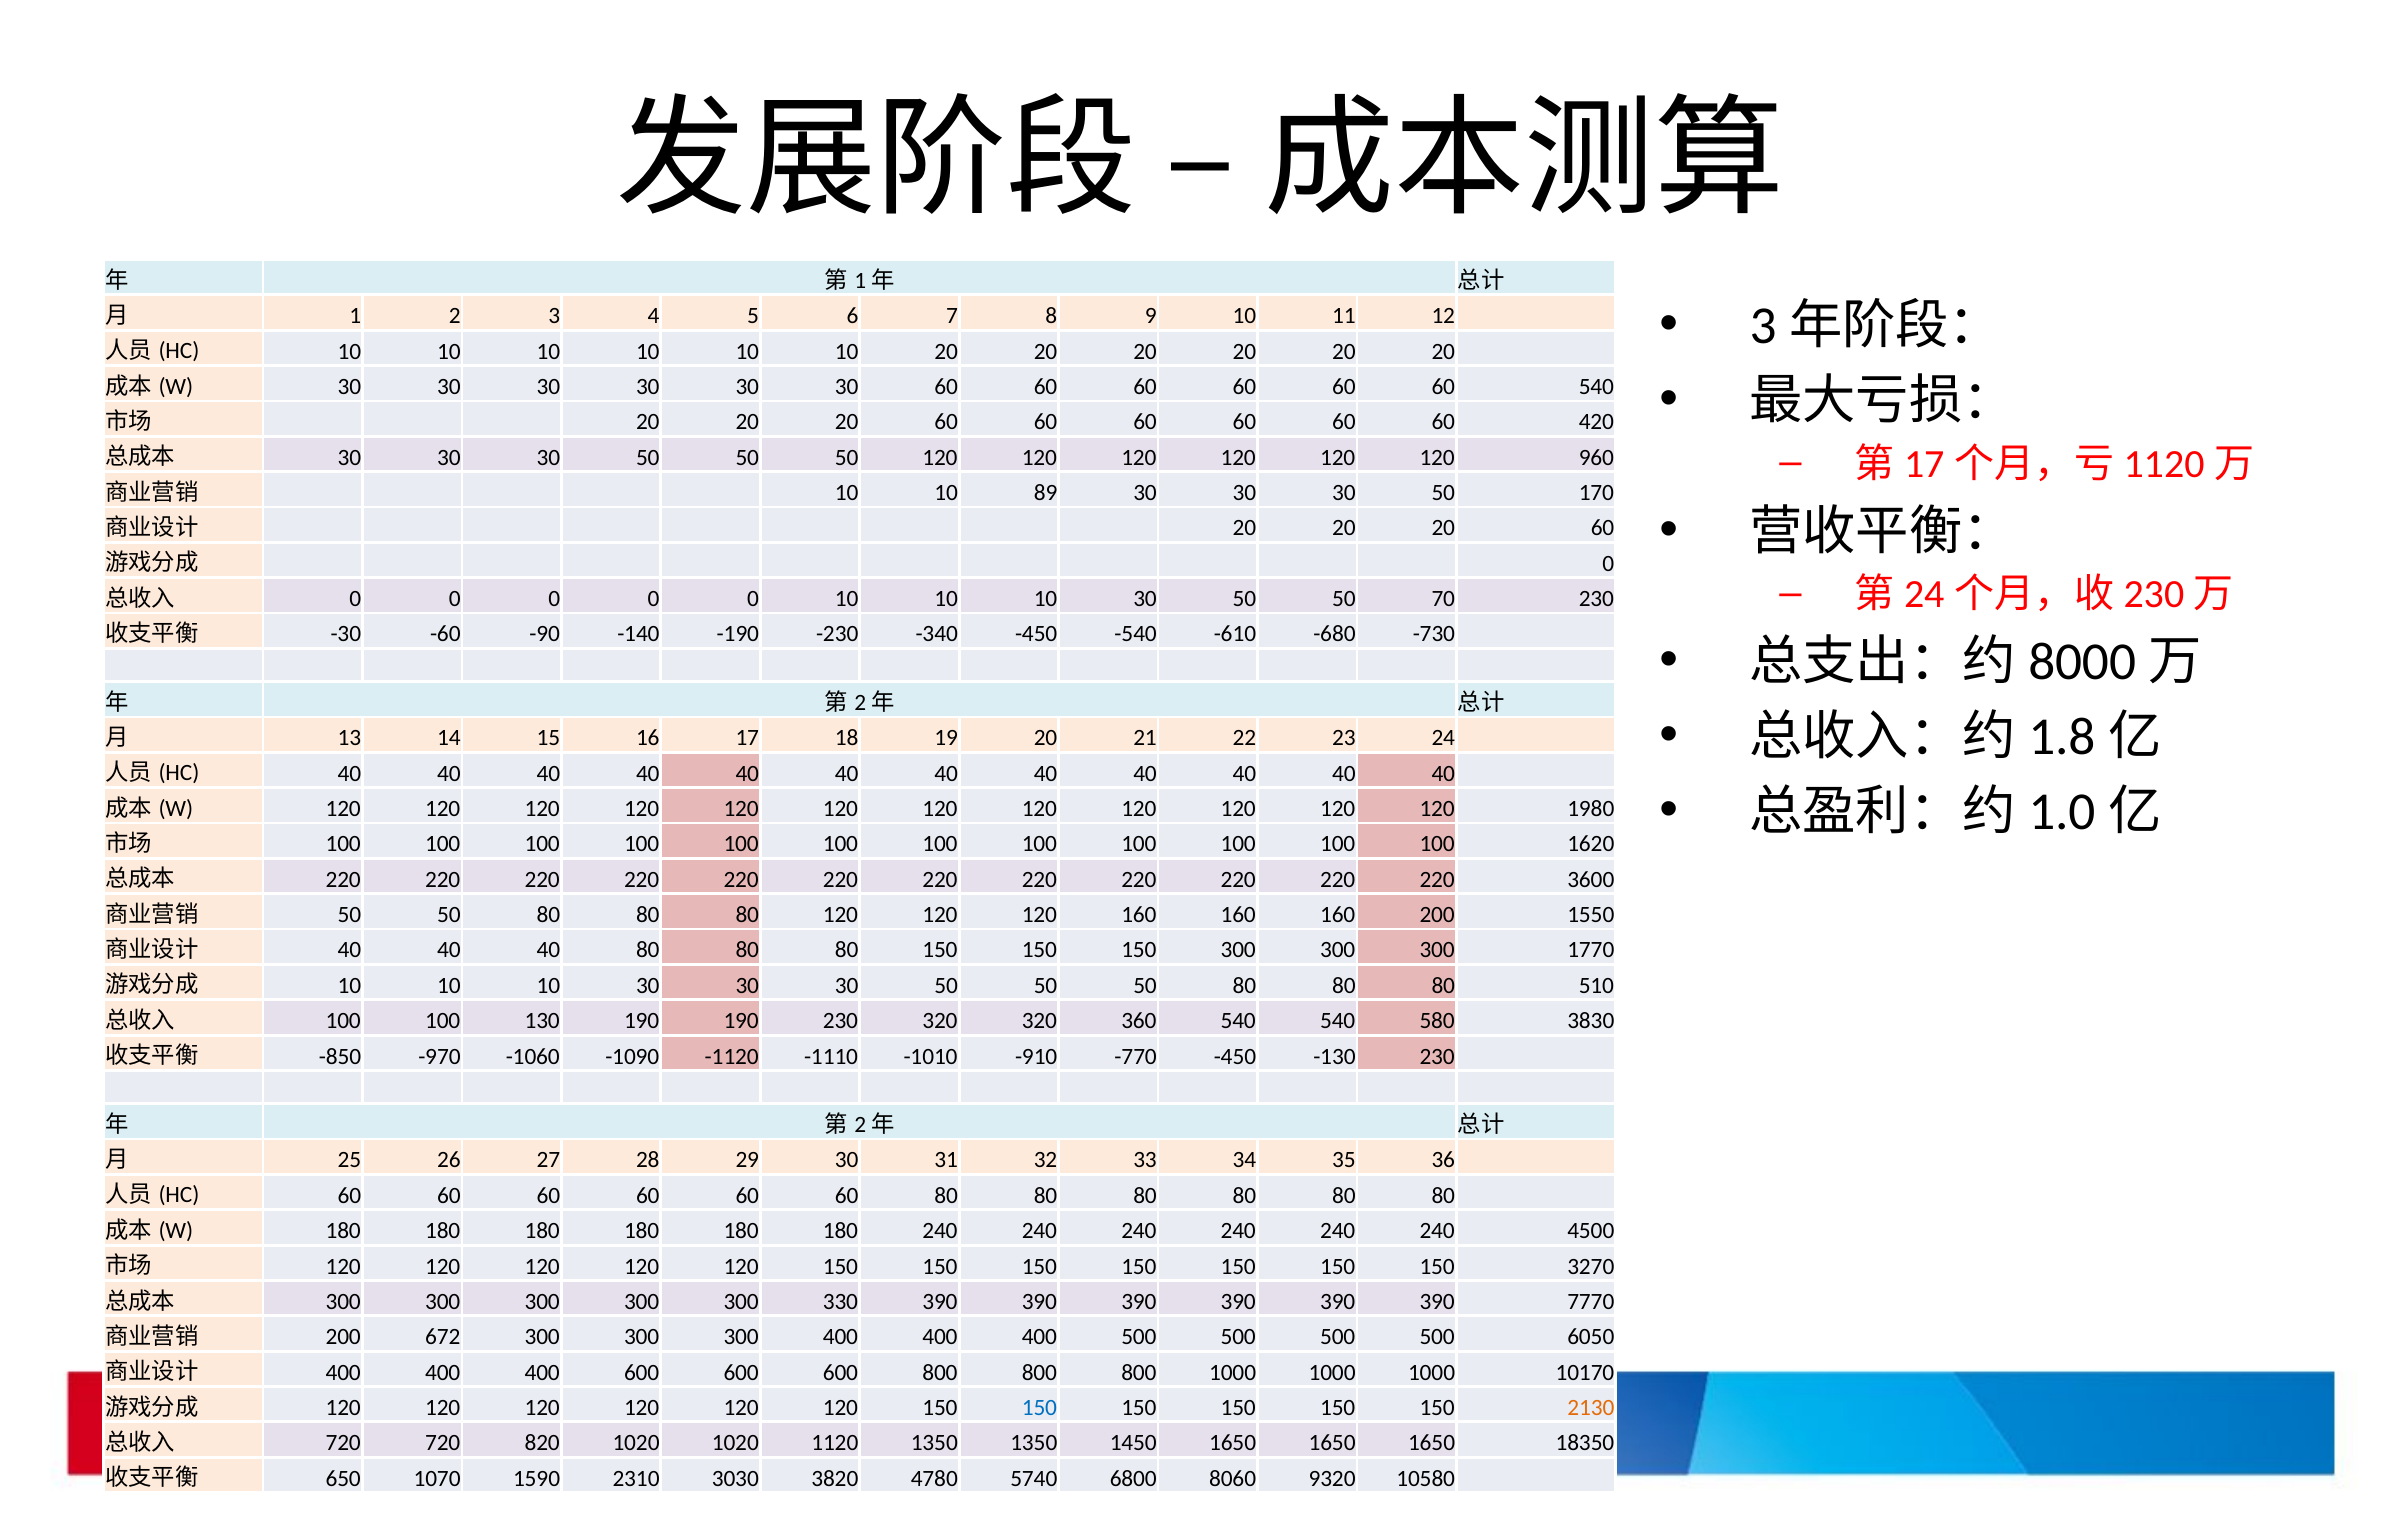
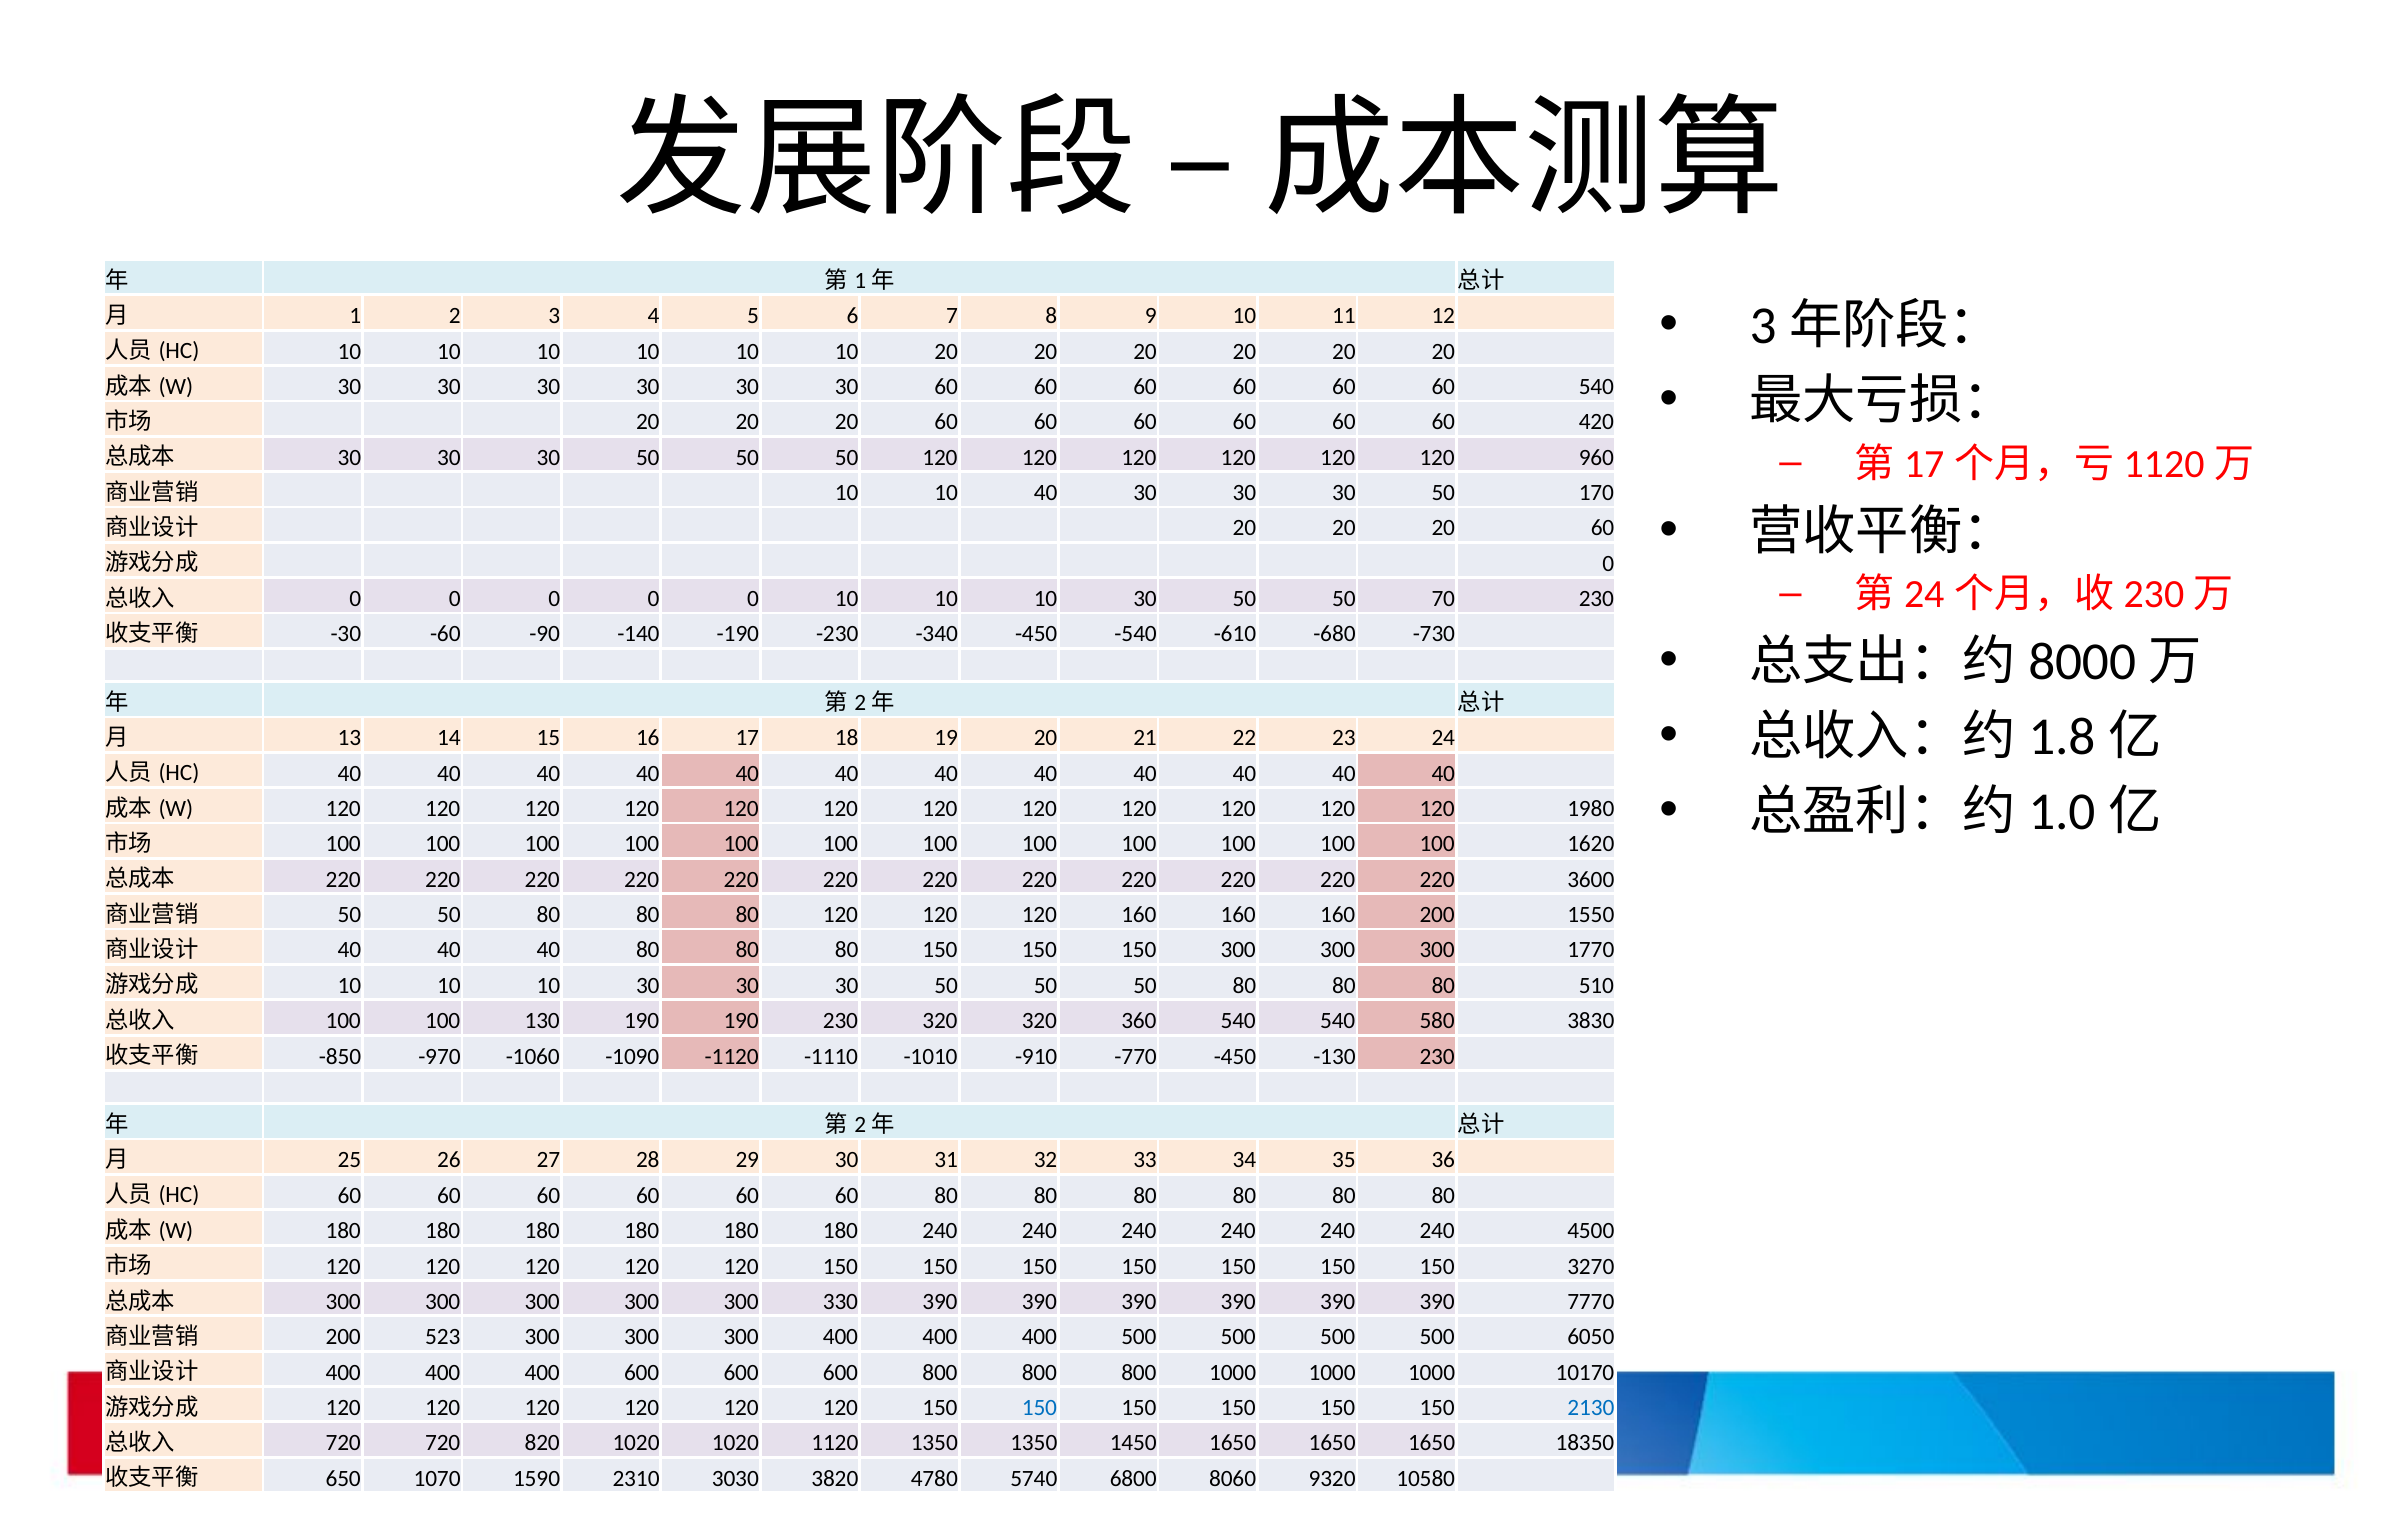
10 89: 89 -> 40
672: 672 -> 523
2130 colour: orange -> blue
